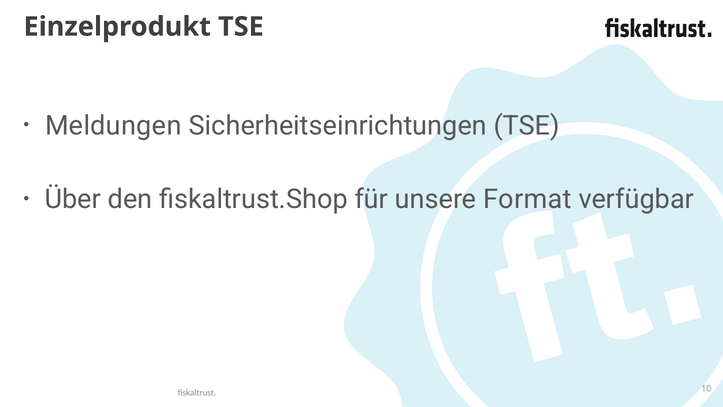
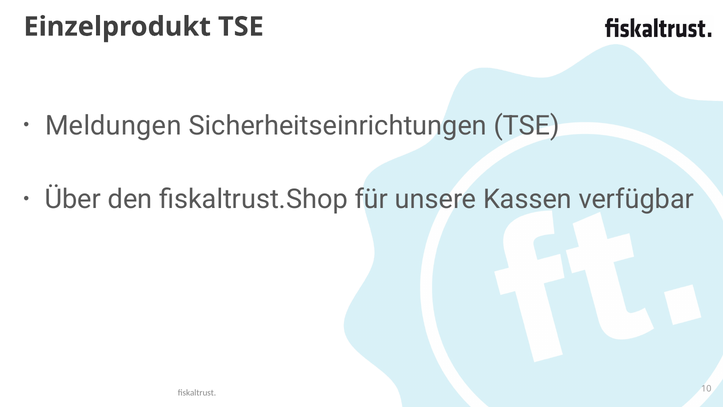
Format: Format -> Kassen
